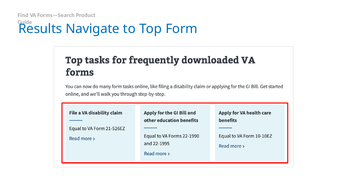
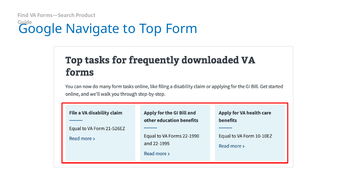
Results: Results -> Google
